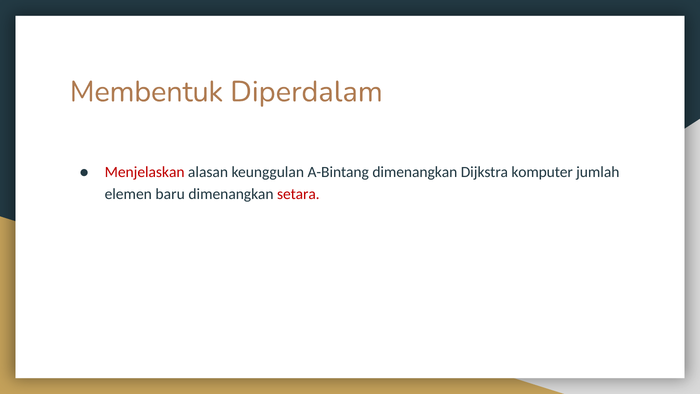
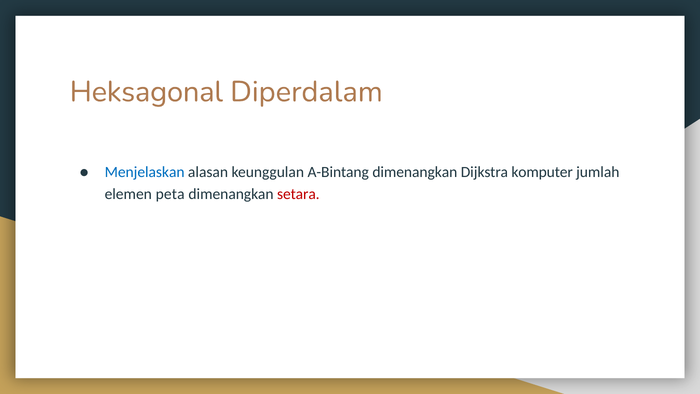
Membentuk: Membentuk -> Heksagonal
Menjelaskan colour: red -> blue
baru: baru -> peta
